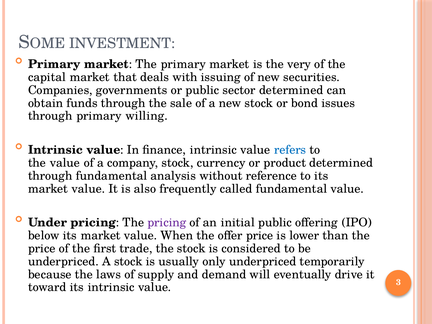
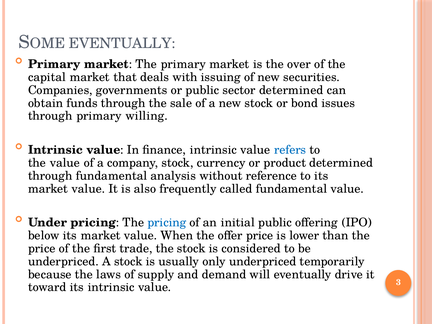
INVESTMENT at (122, 44): INVESTMENT -> EVENTUALLY
very: very -> over
pricing at (167, 223) colour: purple -> blue
